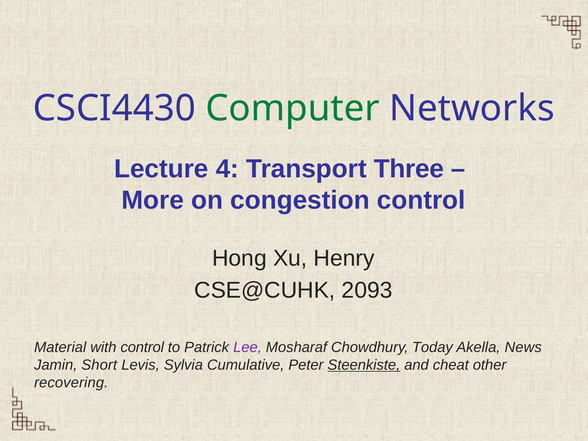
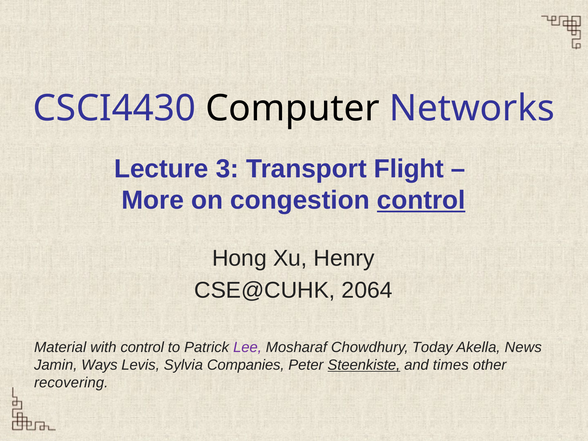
Computer colour: green -> black
4: 4 -> 3
Three: Three -> Flight
control at (421, 200) underline: none -> present
2093: 2093 -> 2064
Short: Short -> Ways
Cumulative: Cumulative -> Companies
cheat: cheat -> times
